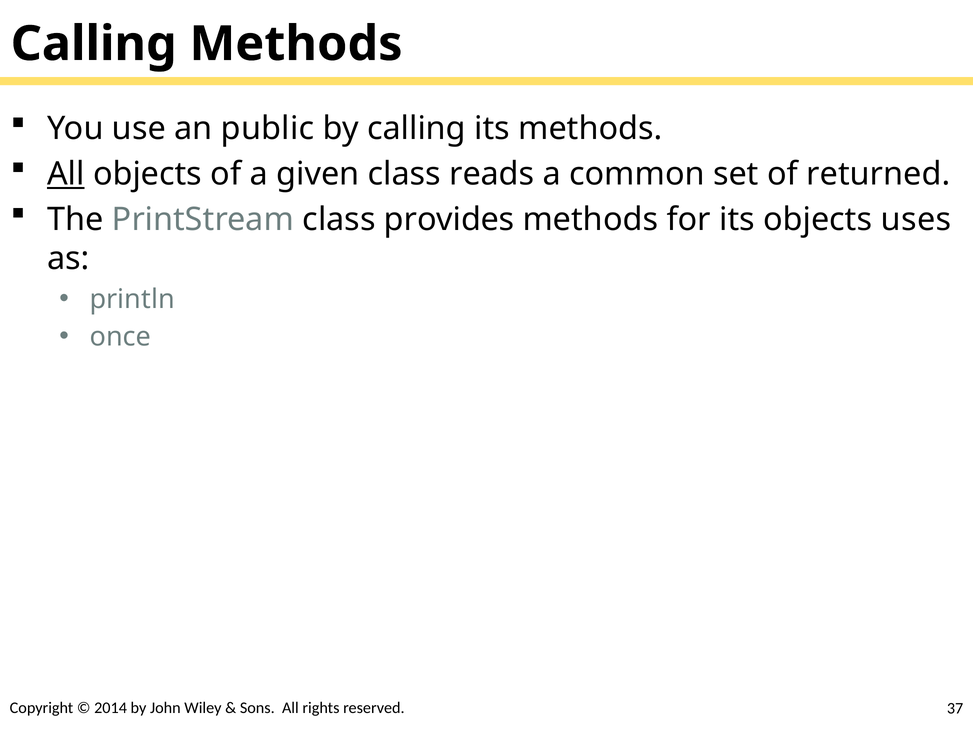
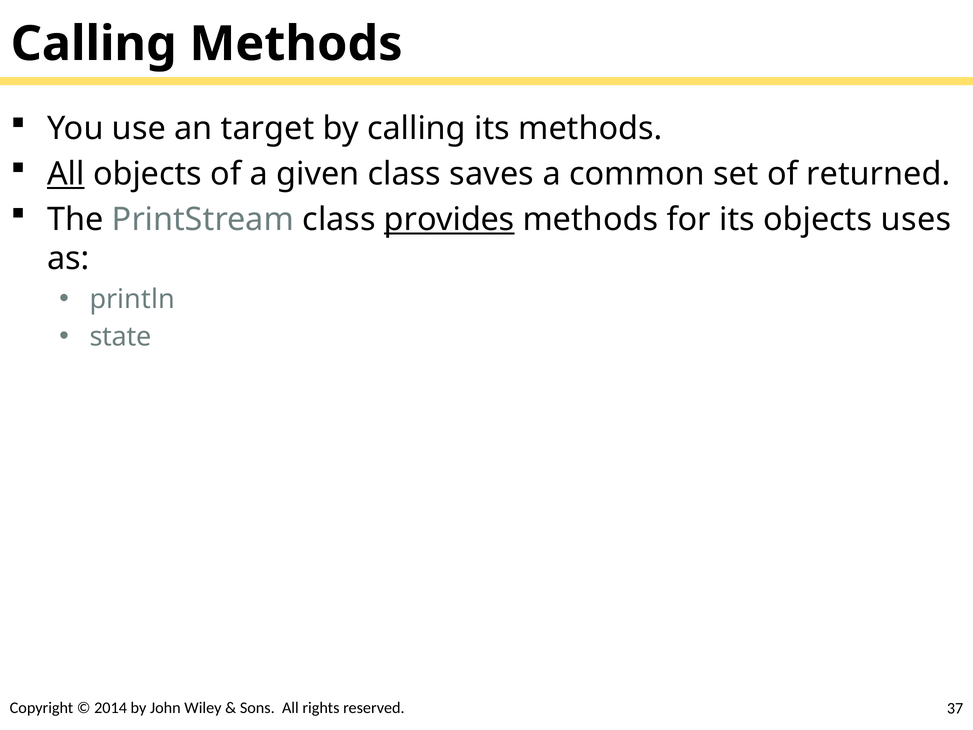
public: public -> target
reads: reads -> saves
provides underline: none -> present
once: once -> state
